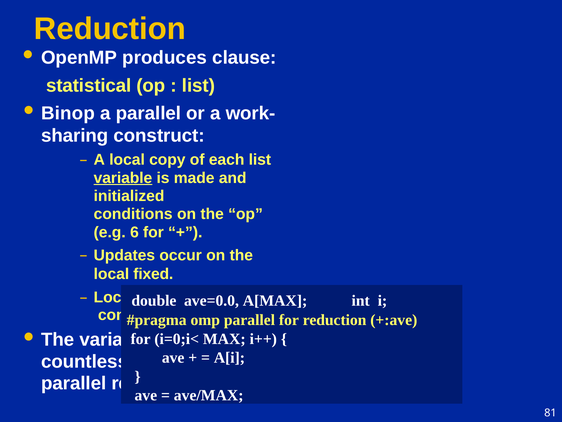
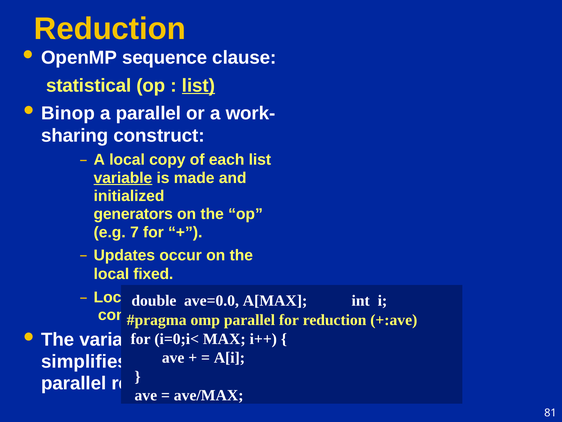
produces: produces -> sequence
list at (198, 85) underline: none -> present
conditions: conditions -> generators
6: 6 -> 7
countless: countless -> simplifies
